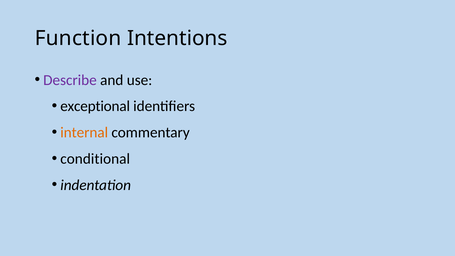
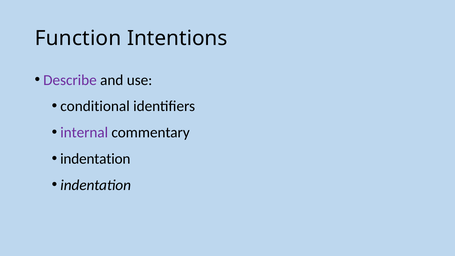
exceptional: exceptional -> conditional
internal colour: orange -> purple
conditional at (95, 159): conditional -> indentation
